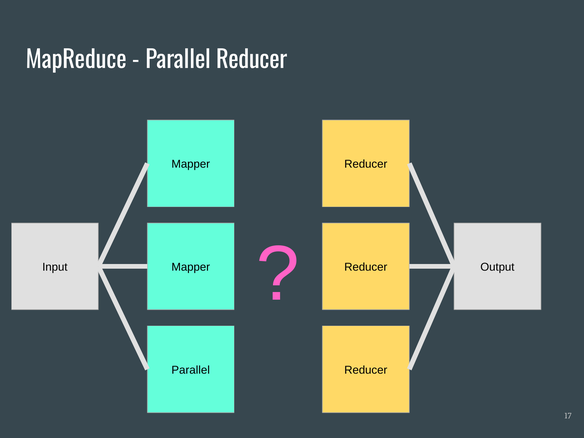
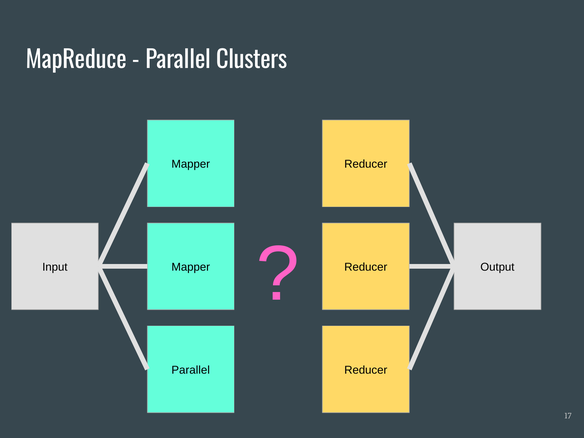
Reducer at (252, 60): Reducer -> Clusters
